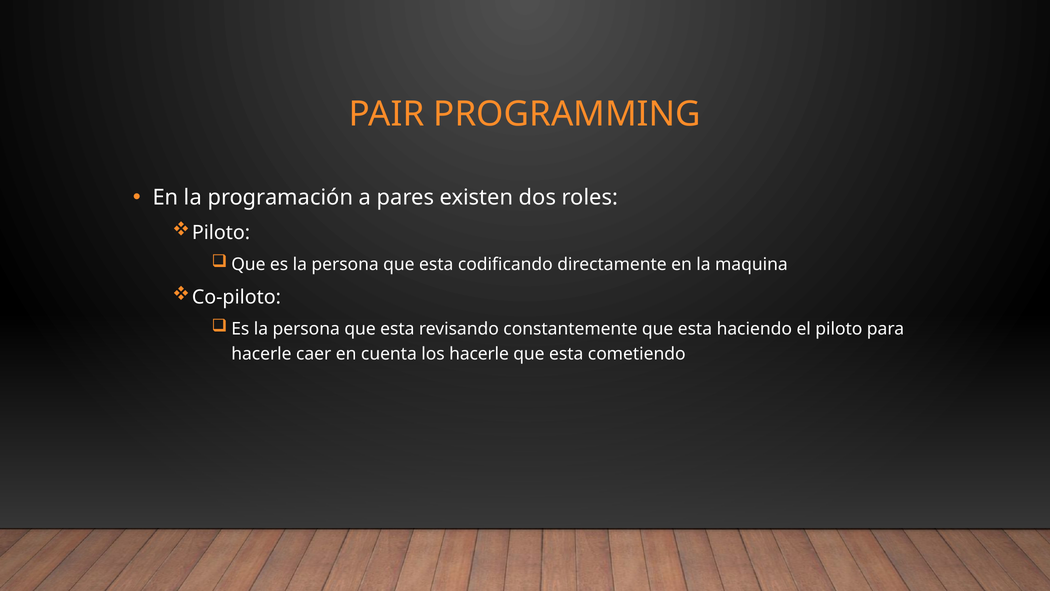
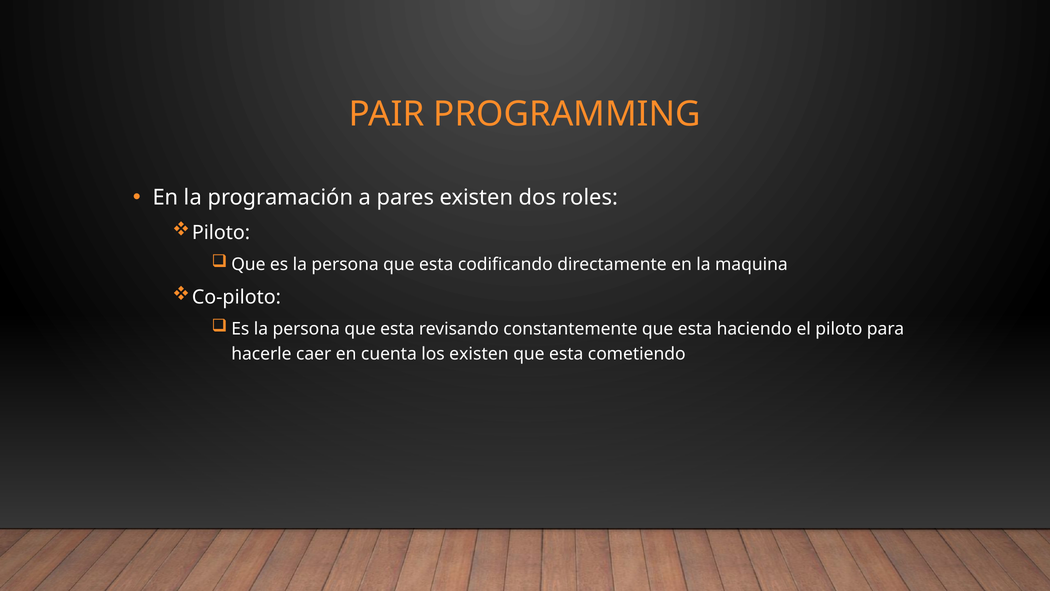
los hacerle: hacerle -> existen
